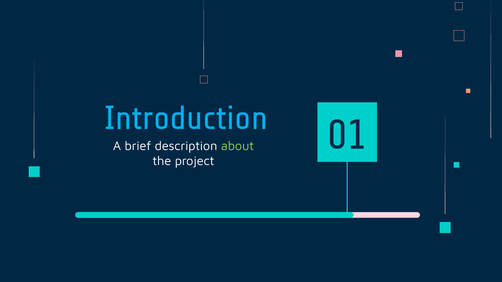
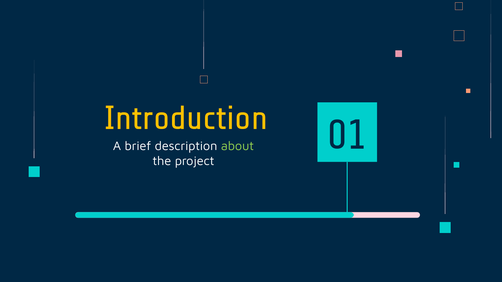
Introduction colour: light blue -> yellow
